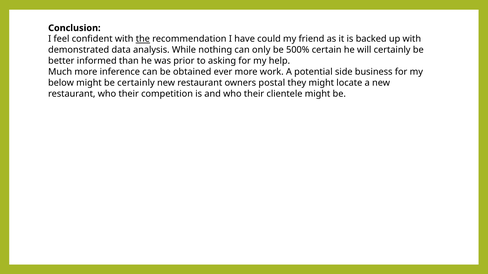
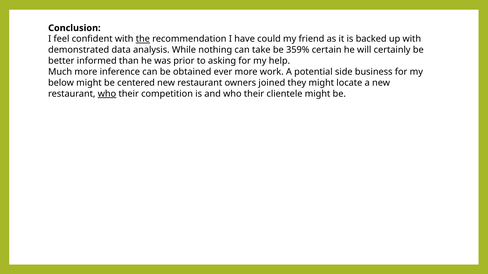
only: only -> take
500%: 500% -> 359%
be certainly: certainly -> centered
postal: postal -> joined
who at (107, 94) underline: none -> present
